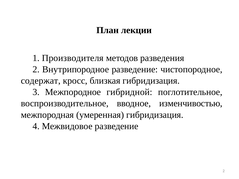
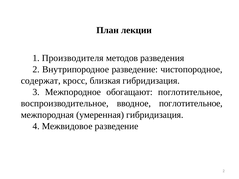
гибридной: гибридной -> обогащают
вводное изменчивостью: изменчивостью -> поглотительное
